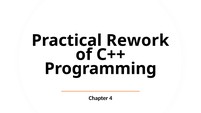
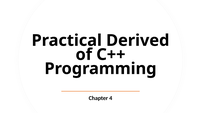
Rework: Rework -> Derived
